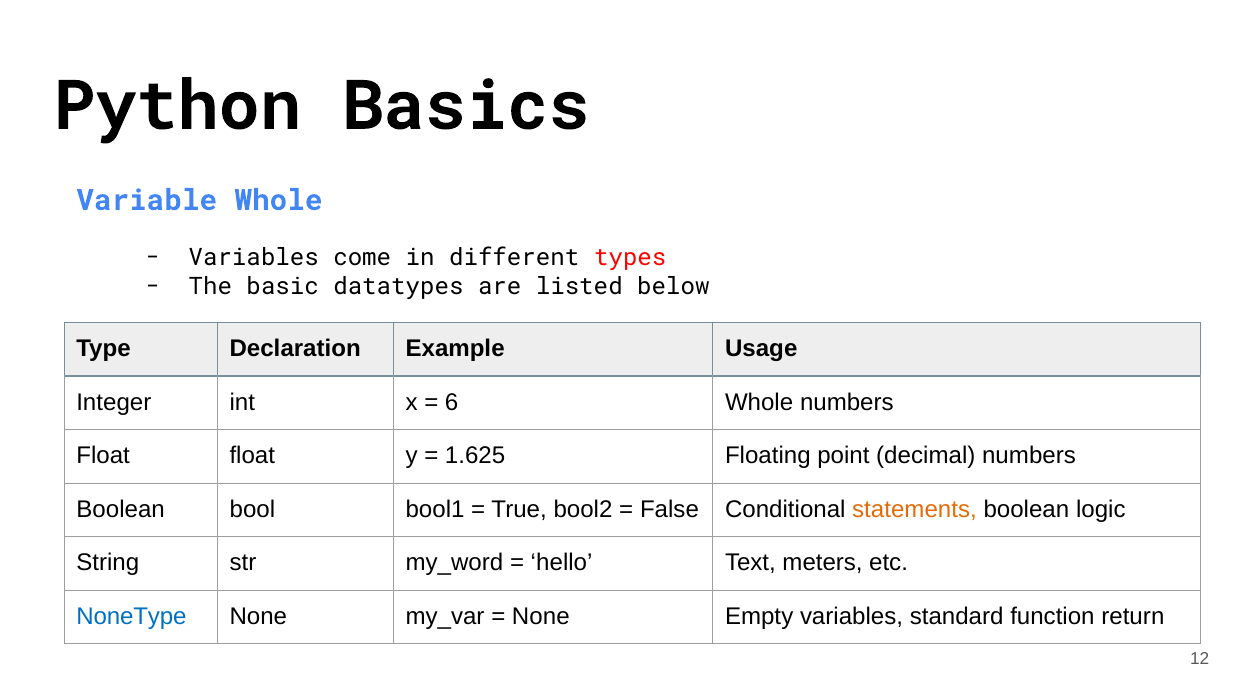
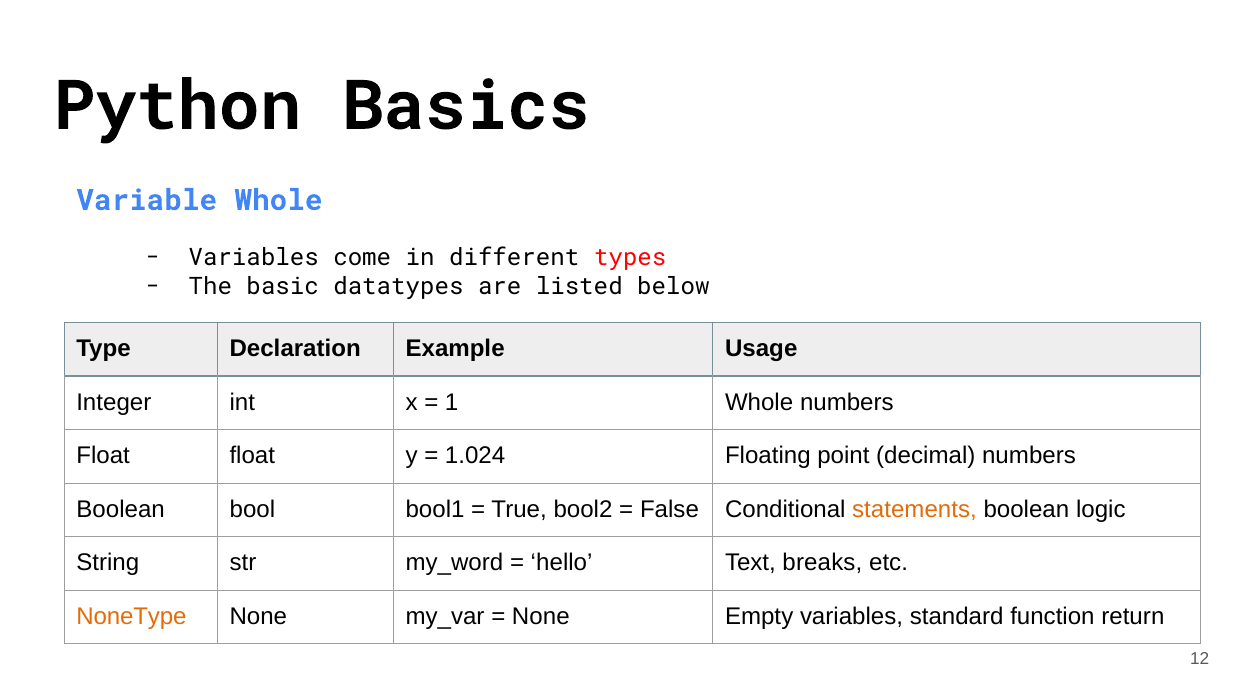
6: 6 -> 1
1.625: 1.625 -> 1.024
meters: meters -> breaks
NoneType colour: blue -> orange
